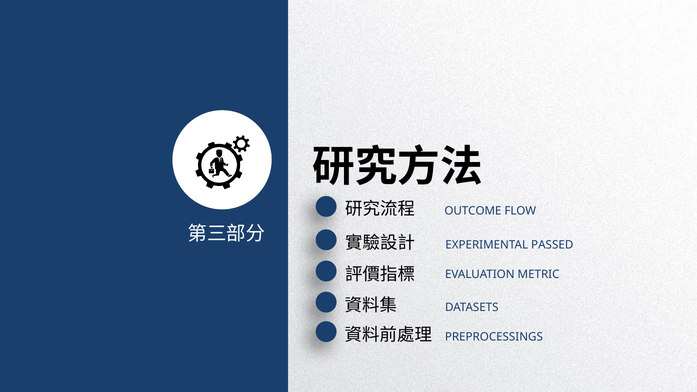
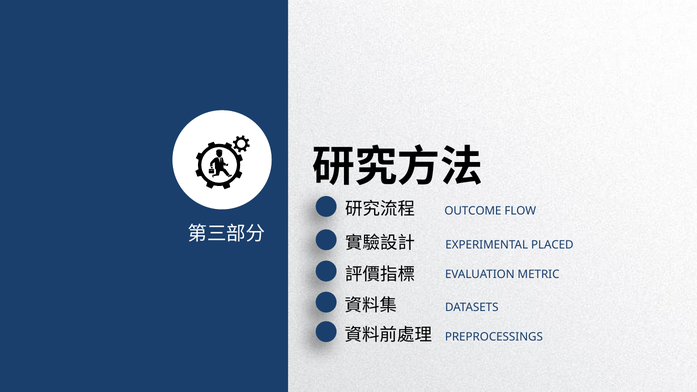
PASSED: PASSED -> PLACED
